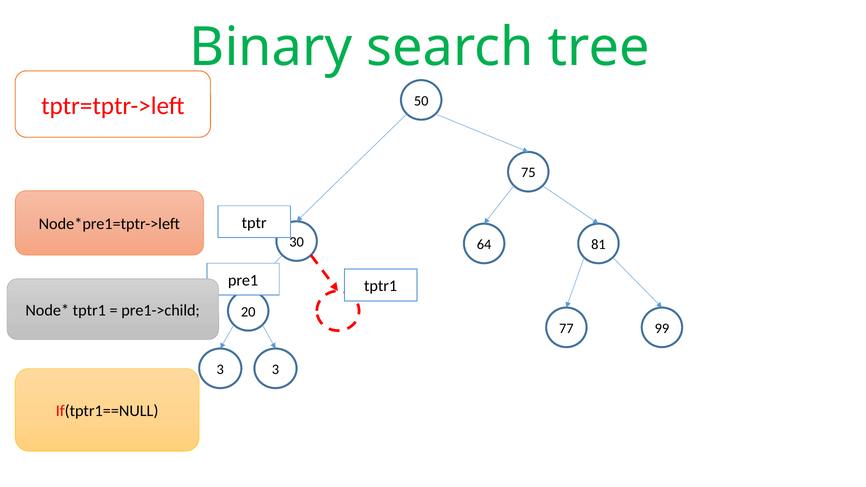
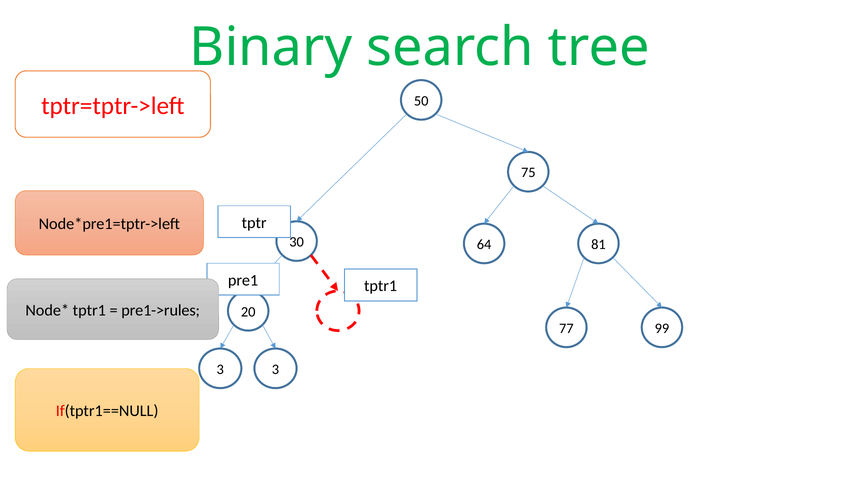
pre1->child: pre1->child -> pre1->rules
